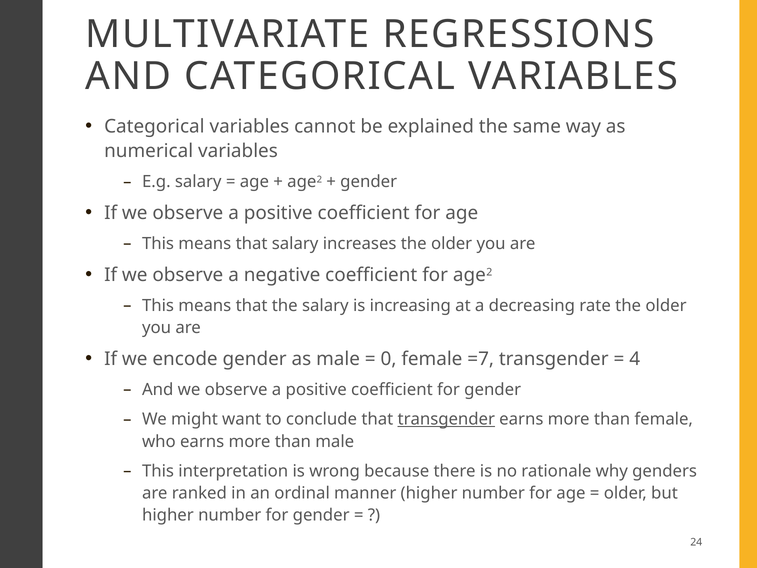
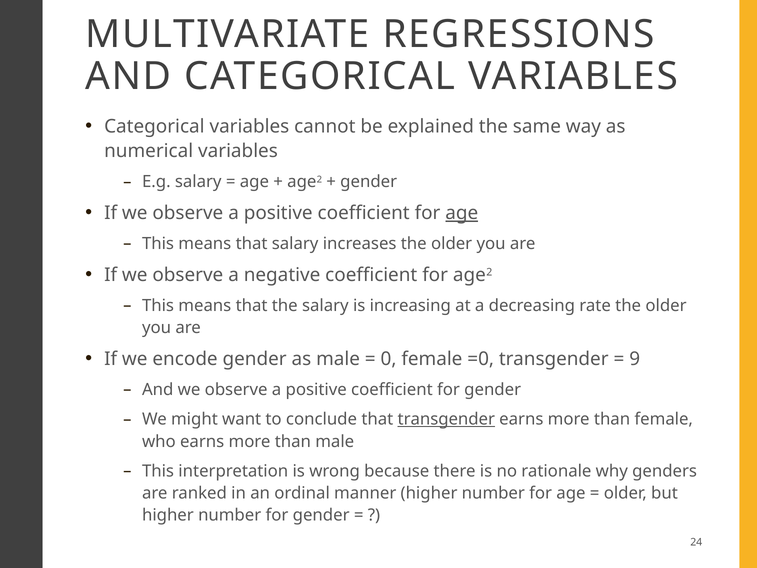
age at (462, 213) underline: none -> present
=7: =7 -> =0
4: 4 -> 9
